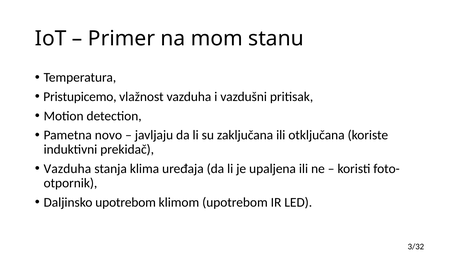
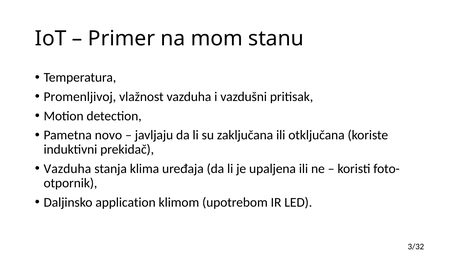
Pristupicemo: Pristupicemo -> Promenljivoj
Daljinsko upotrebom: upotrebom -> application
